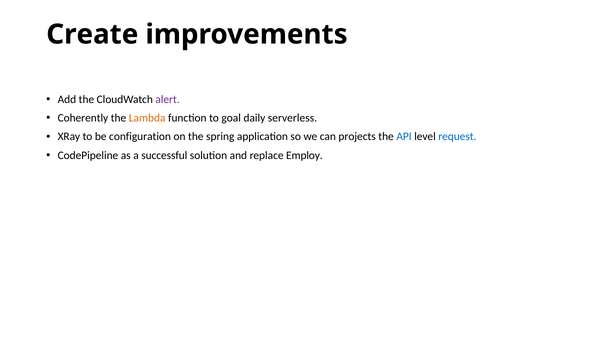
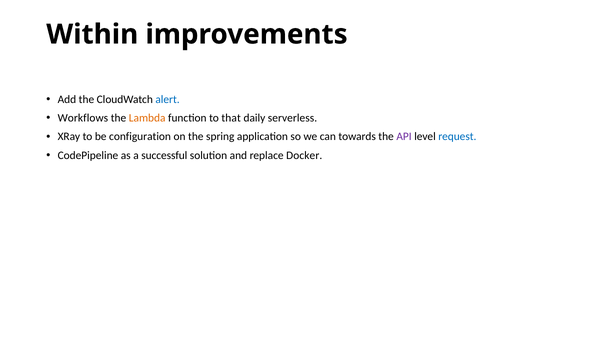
Create: Create -> Within
alert colour: purple -> blue
Coherently: Coherently -> Workflows
goal: goal -> that
projects: projects -> towards
API colour: blue -> purple
Employ: Employ -> Docker
